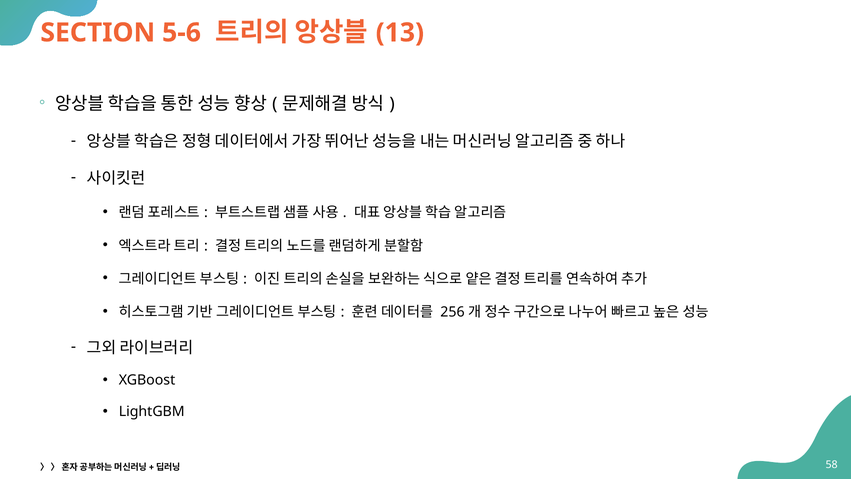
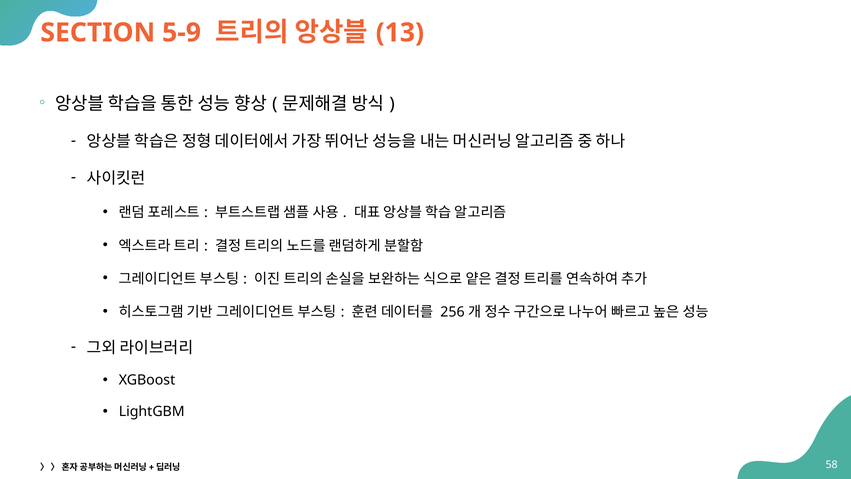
5-6: 5-6 -> 5-9
